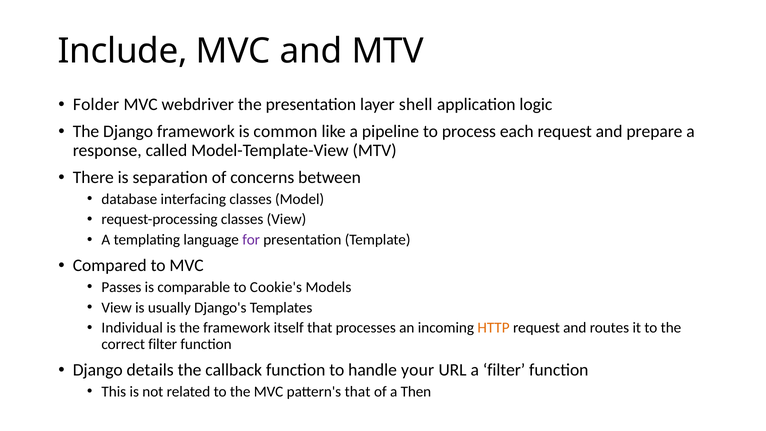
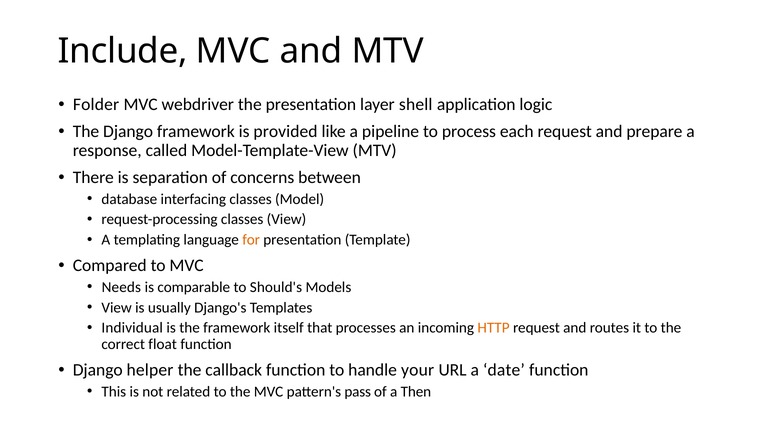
common: common -> provided
for colour: purple -> orange
Passes: Passes -> Needs
Cookie's: Cookie's -> Should's
correct filter: filter -> float
details: details -> helper
a filter: filter -> date
pattern's that: that -> pass
